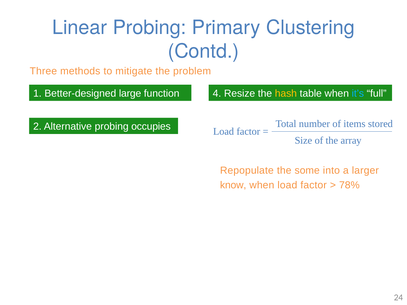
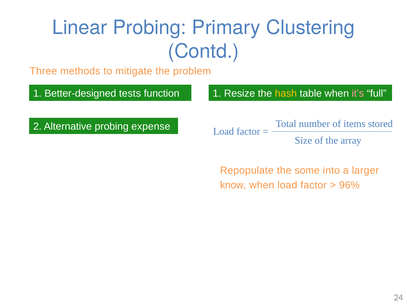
large: large -> tests
function 4: 4 -> 1
it’s colour: light blue -> pink
occupies: occupies -> expense
78%: 78% -> 96%
